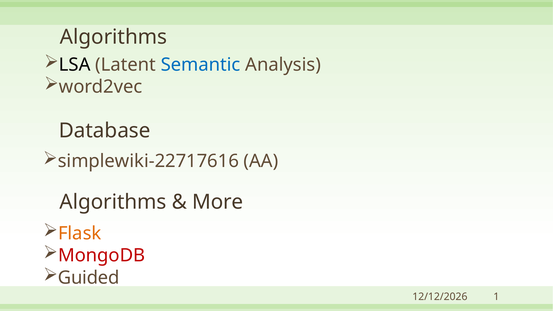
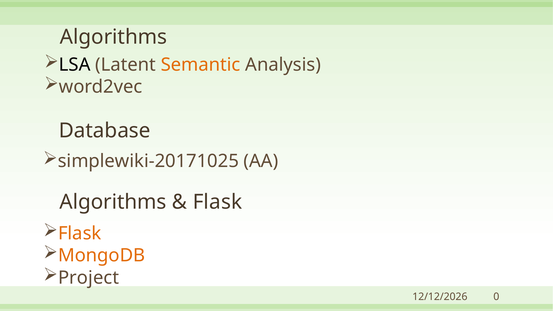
Semantic colour: blue -> orange
simplewiki-22717616: simplewiki-22717616 -> simplewiki-20171025
More at (218, 202): More -> Flask
MongoDB colour: red -> orange
Guided: Guided -> Project
1: 1 -> 0
